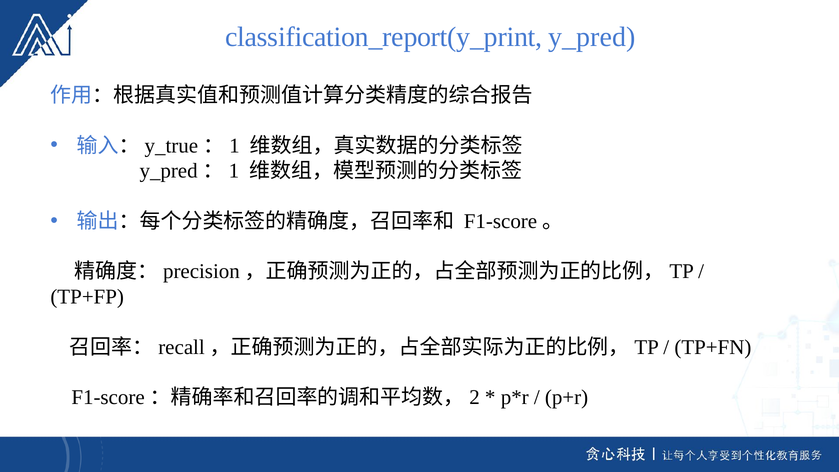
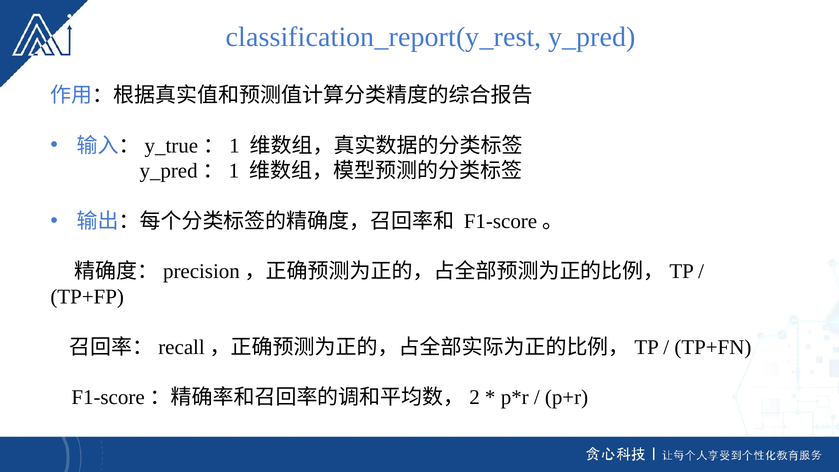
classification_report(y_print: classification_report(y_print -> classification_report(y_rest
